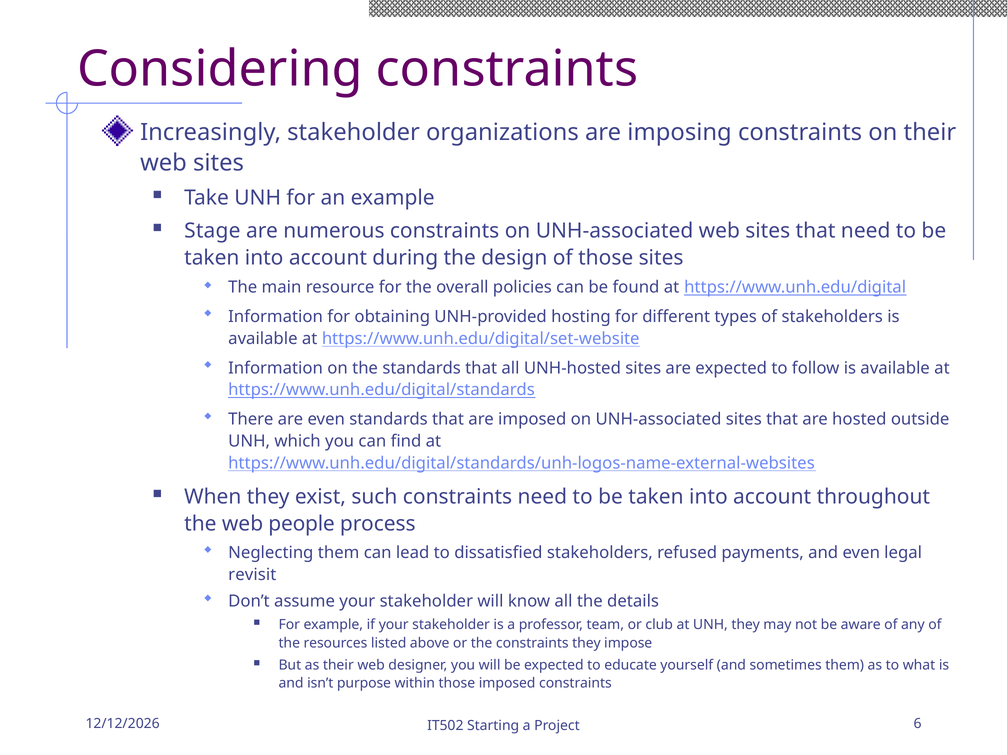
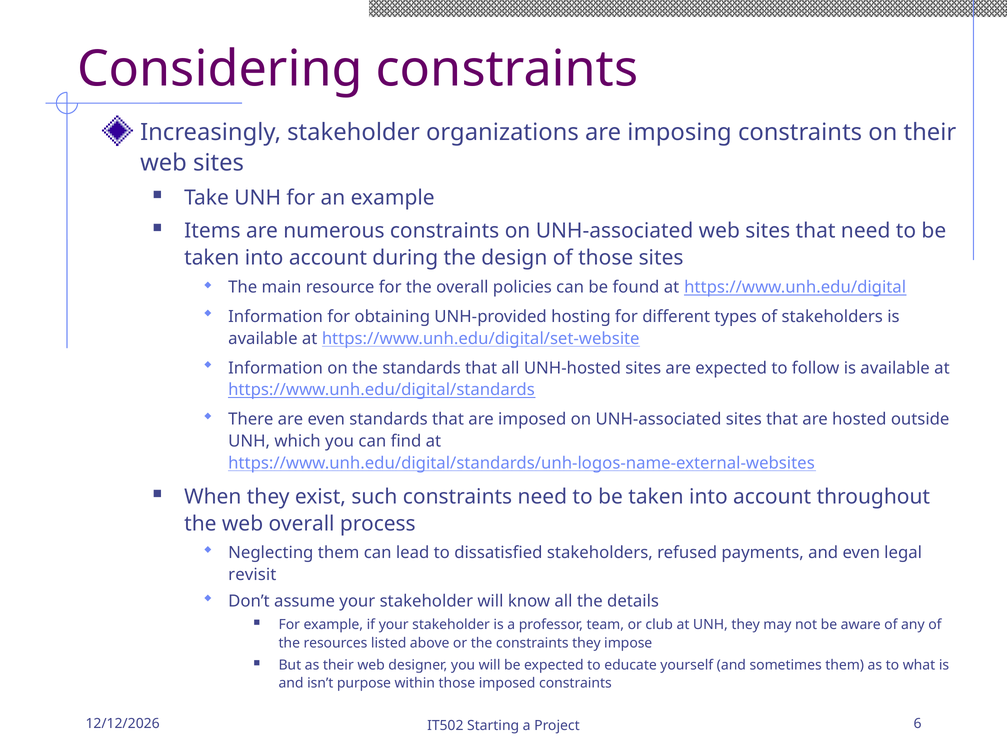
Stage: Stage -> Items
web people: people -> overall
